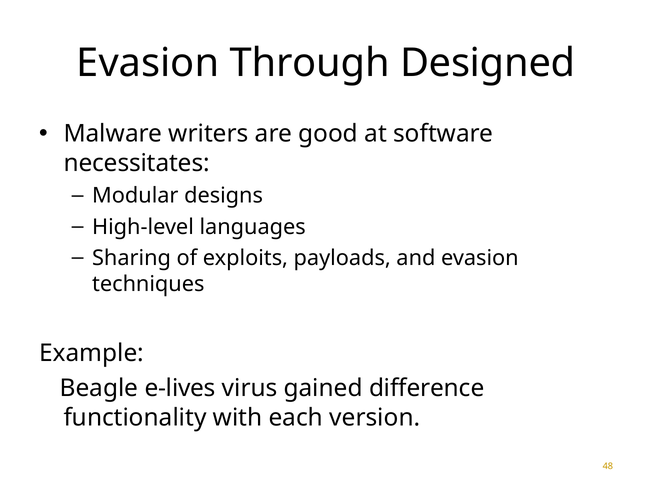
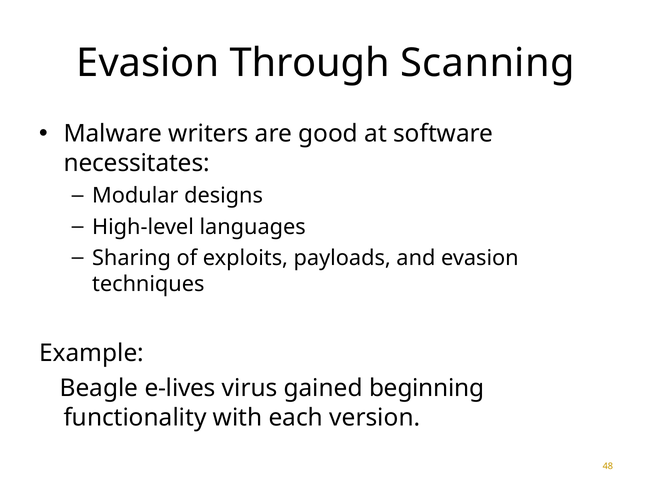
Designed: Designed -> Scanning
difference: difference -> beginning
